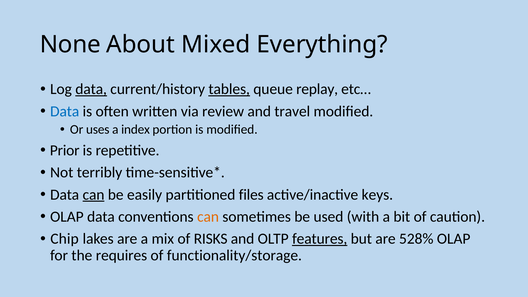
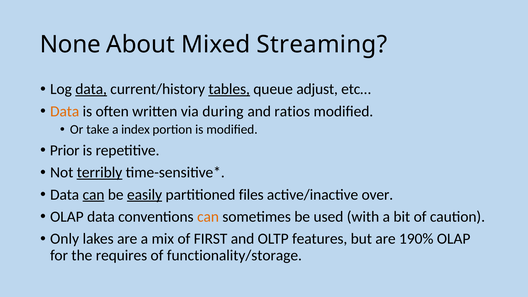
Everything: Everything -> Streaming
replay: replay -> adjust
Data at (65, 111) colour: blue -> orange
review: review -> during
travel: travel -> ratios
uses: uses -> take
terribly underline: none -> present
easily underline: none -> present
keys: keys -> over
Chip: Chip -> Only
RISKS: RISKS -> FIRST
features underline: present -> none
528%: 528% -> 190%
